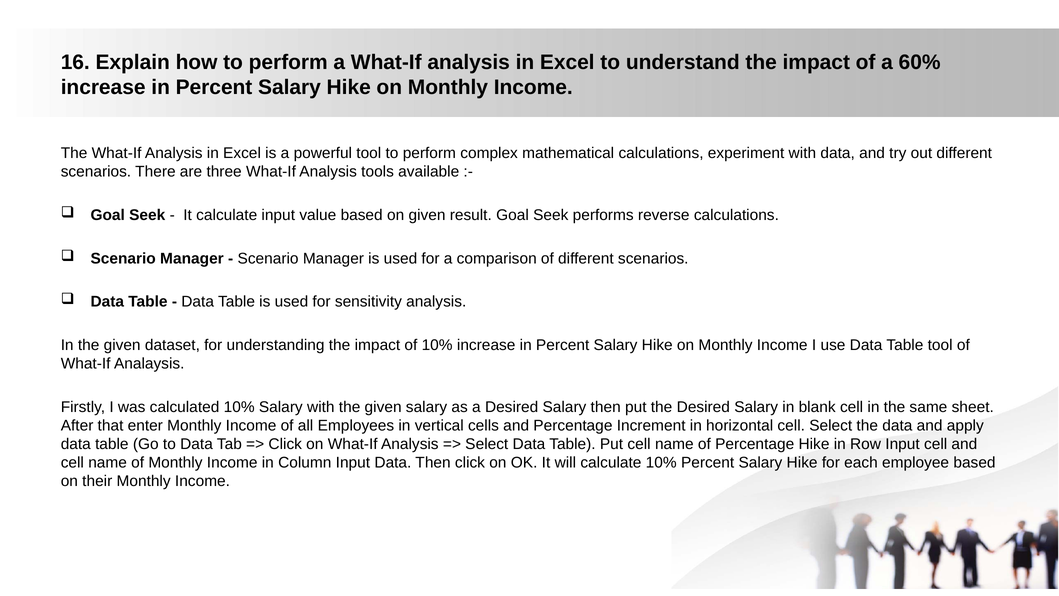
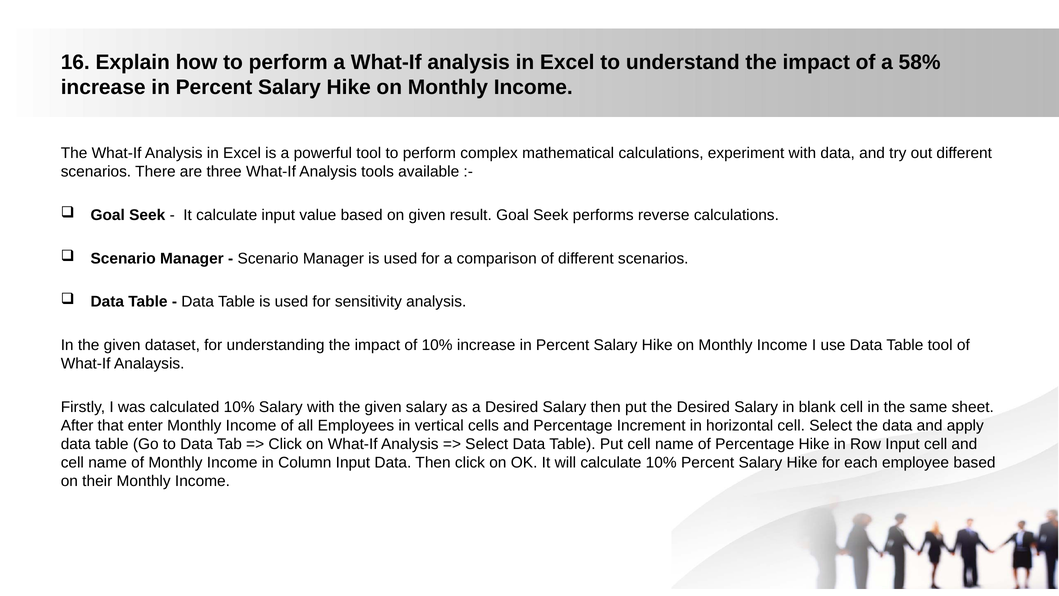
60%: 60% -> 58%
